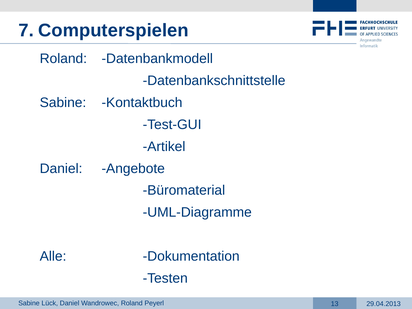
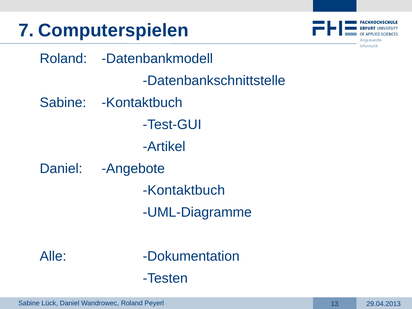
Büromaterial at (184, 190): Büromaterial -> Kontaktbuch
